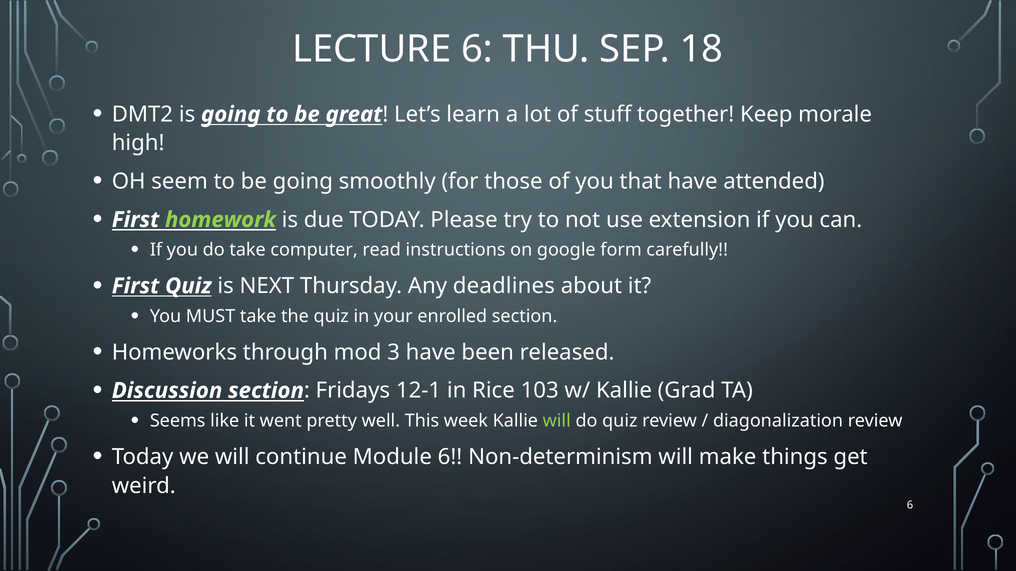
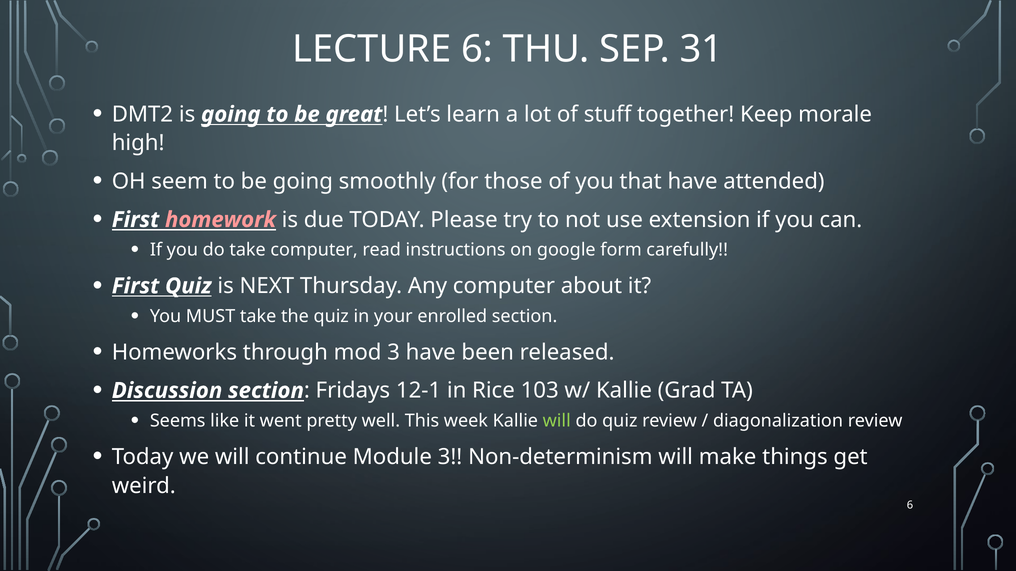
18: 18 -> 31
homework colour: light green -> pink
Any deadlines: deadlines -> computer
Module 6: 6 -> 3
